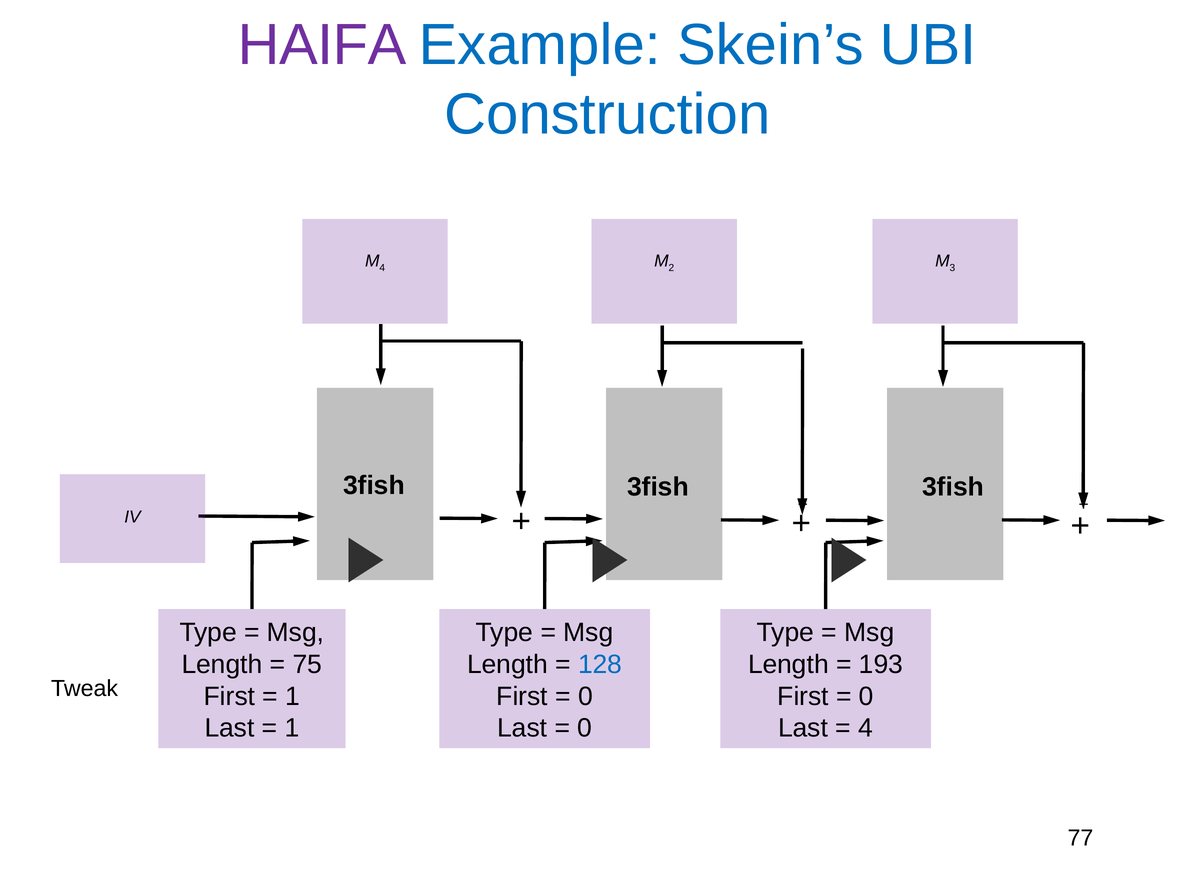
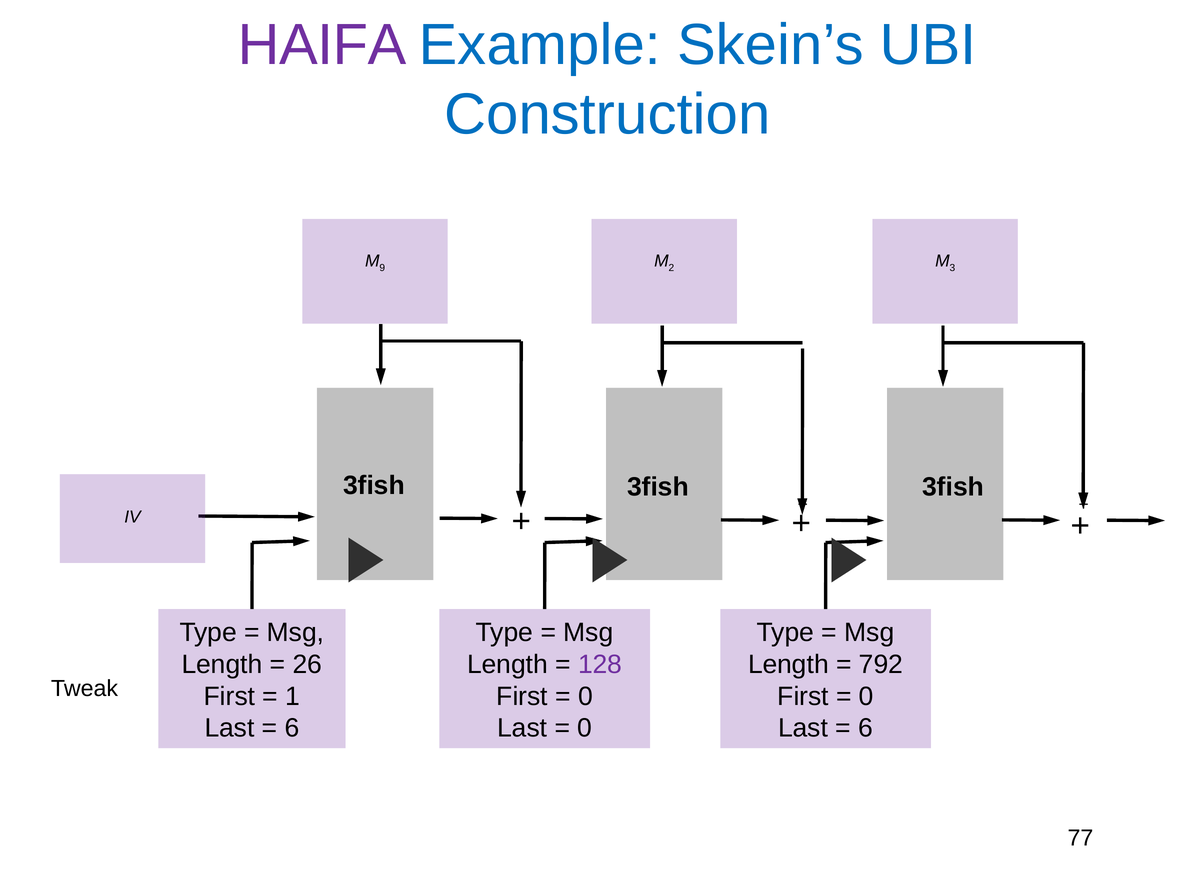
4 at (382, 268): 4 -> 9
75: 75 -> 26
128 colour: blue -> purple
193: 193 -> 792
1 at (292, 728): 1 -> 6
4 at (866, 728): 4 -> 6
